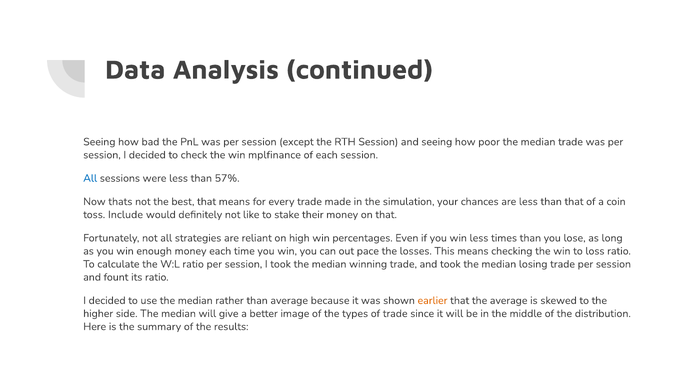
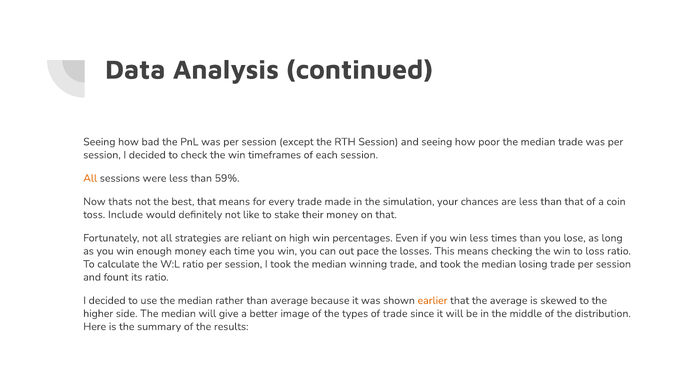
mplfinance: mplfinance -> timeframes
All at (90, 178) colour: blue -> orange
57%: 57% -> 59%
